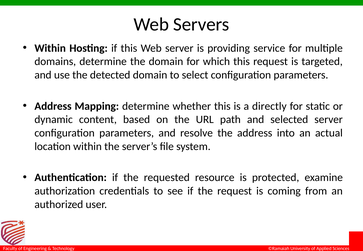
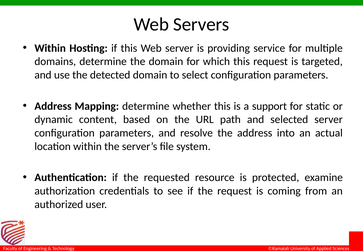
directly: directly -> support
